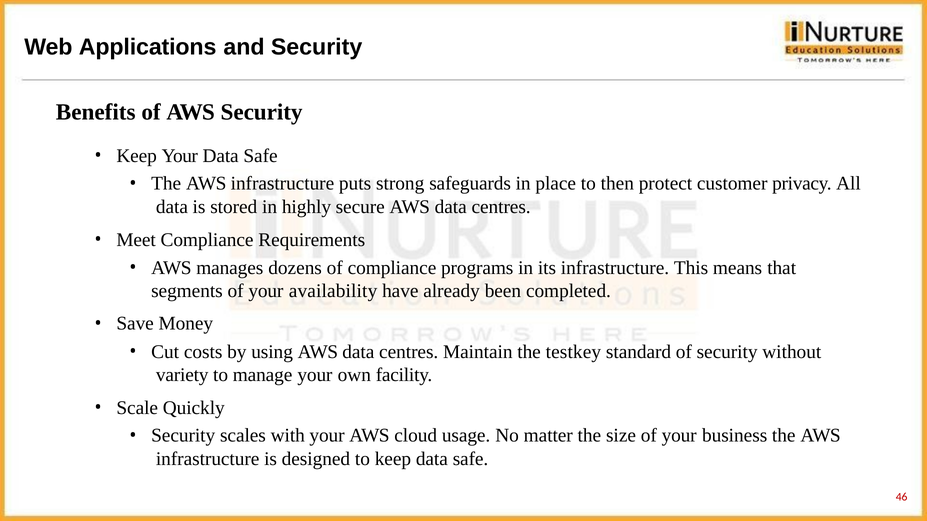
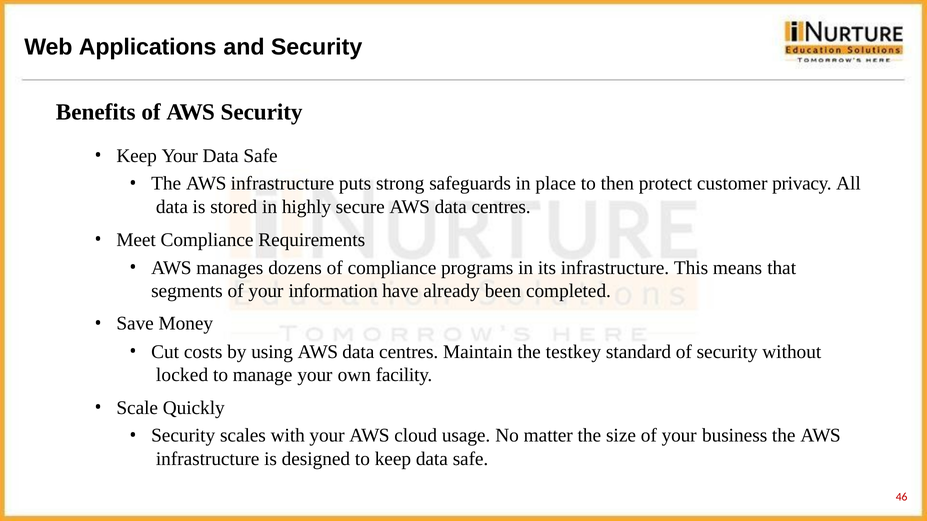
availability: availability -> information
variety: variety -> locked
